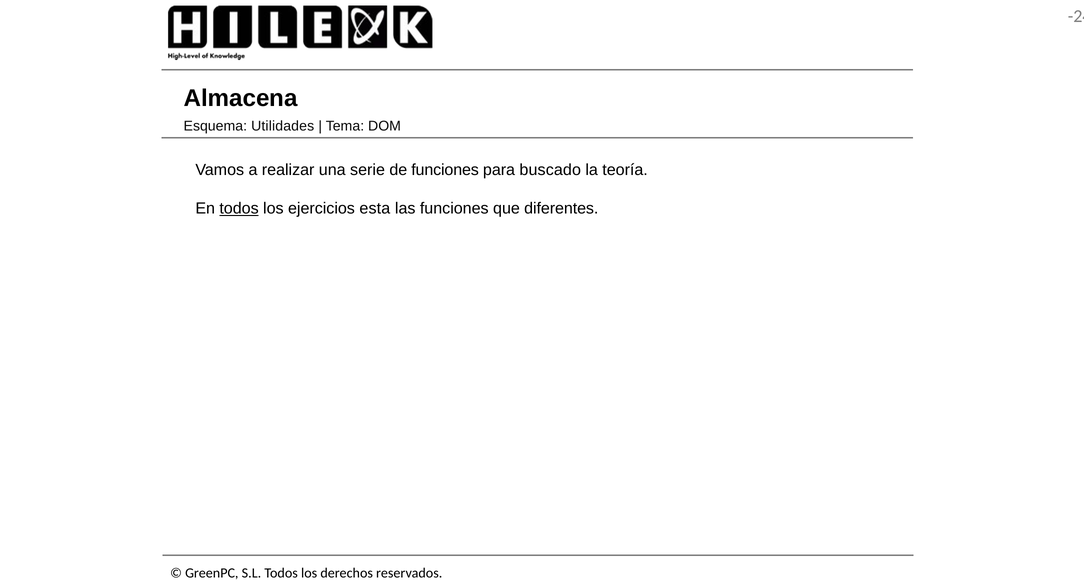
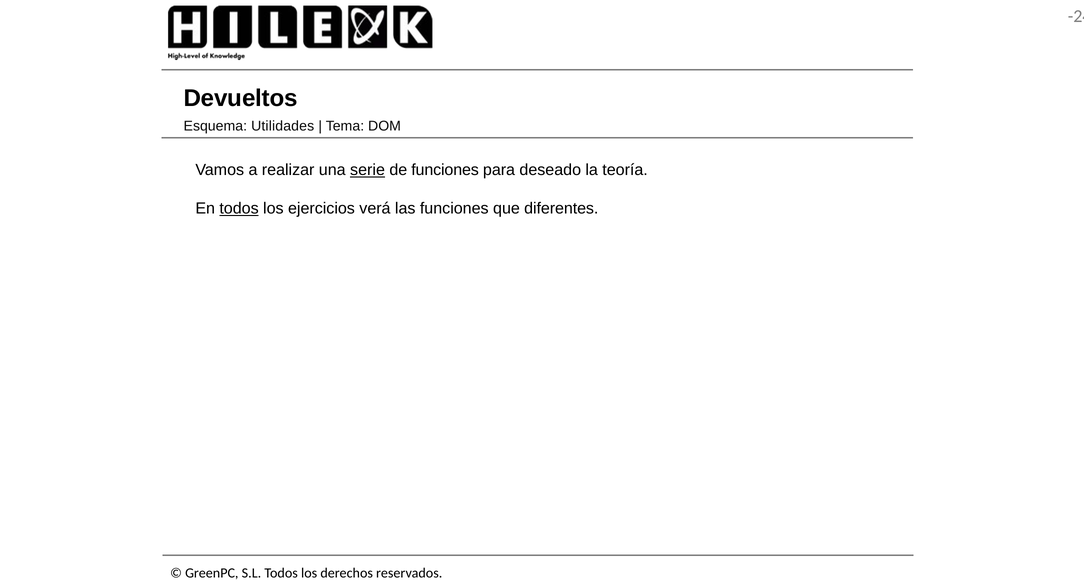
Almacena: Almacena -> Devueltos
serie underline: none -> present
buscado: buscado -> deseado
esta: esta -> verá
